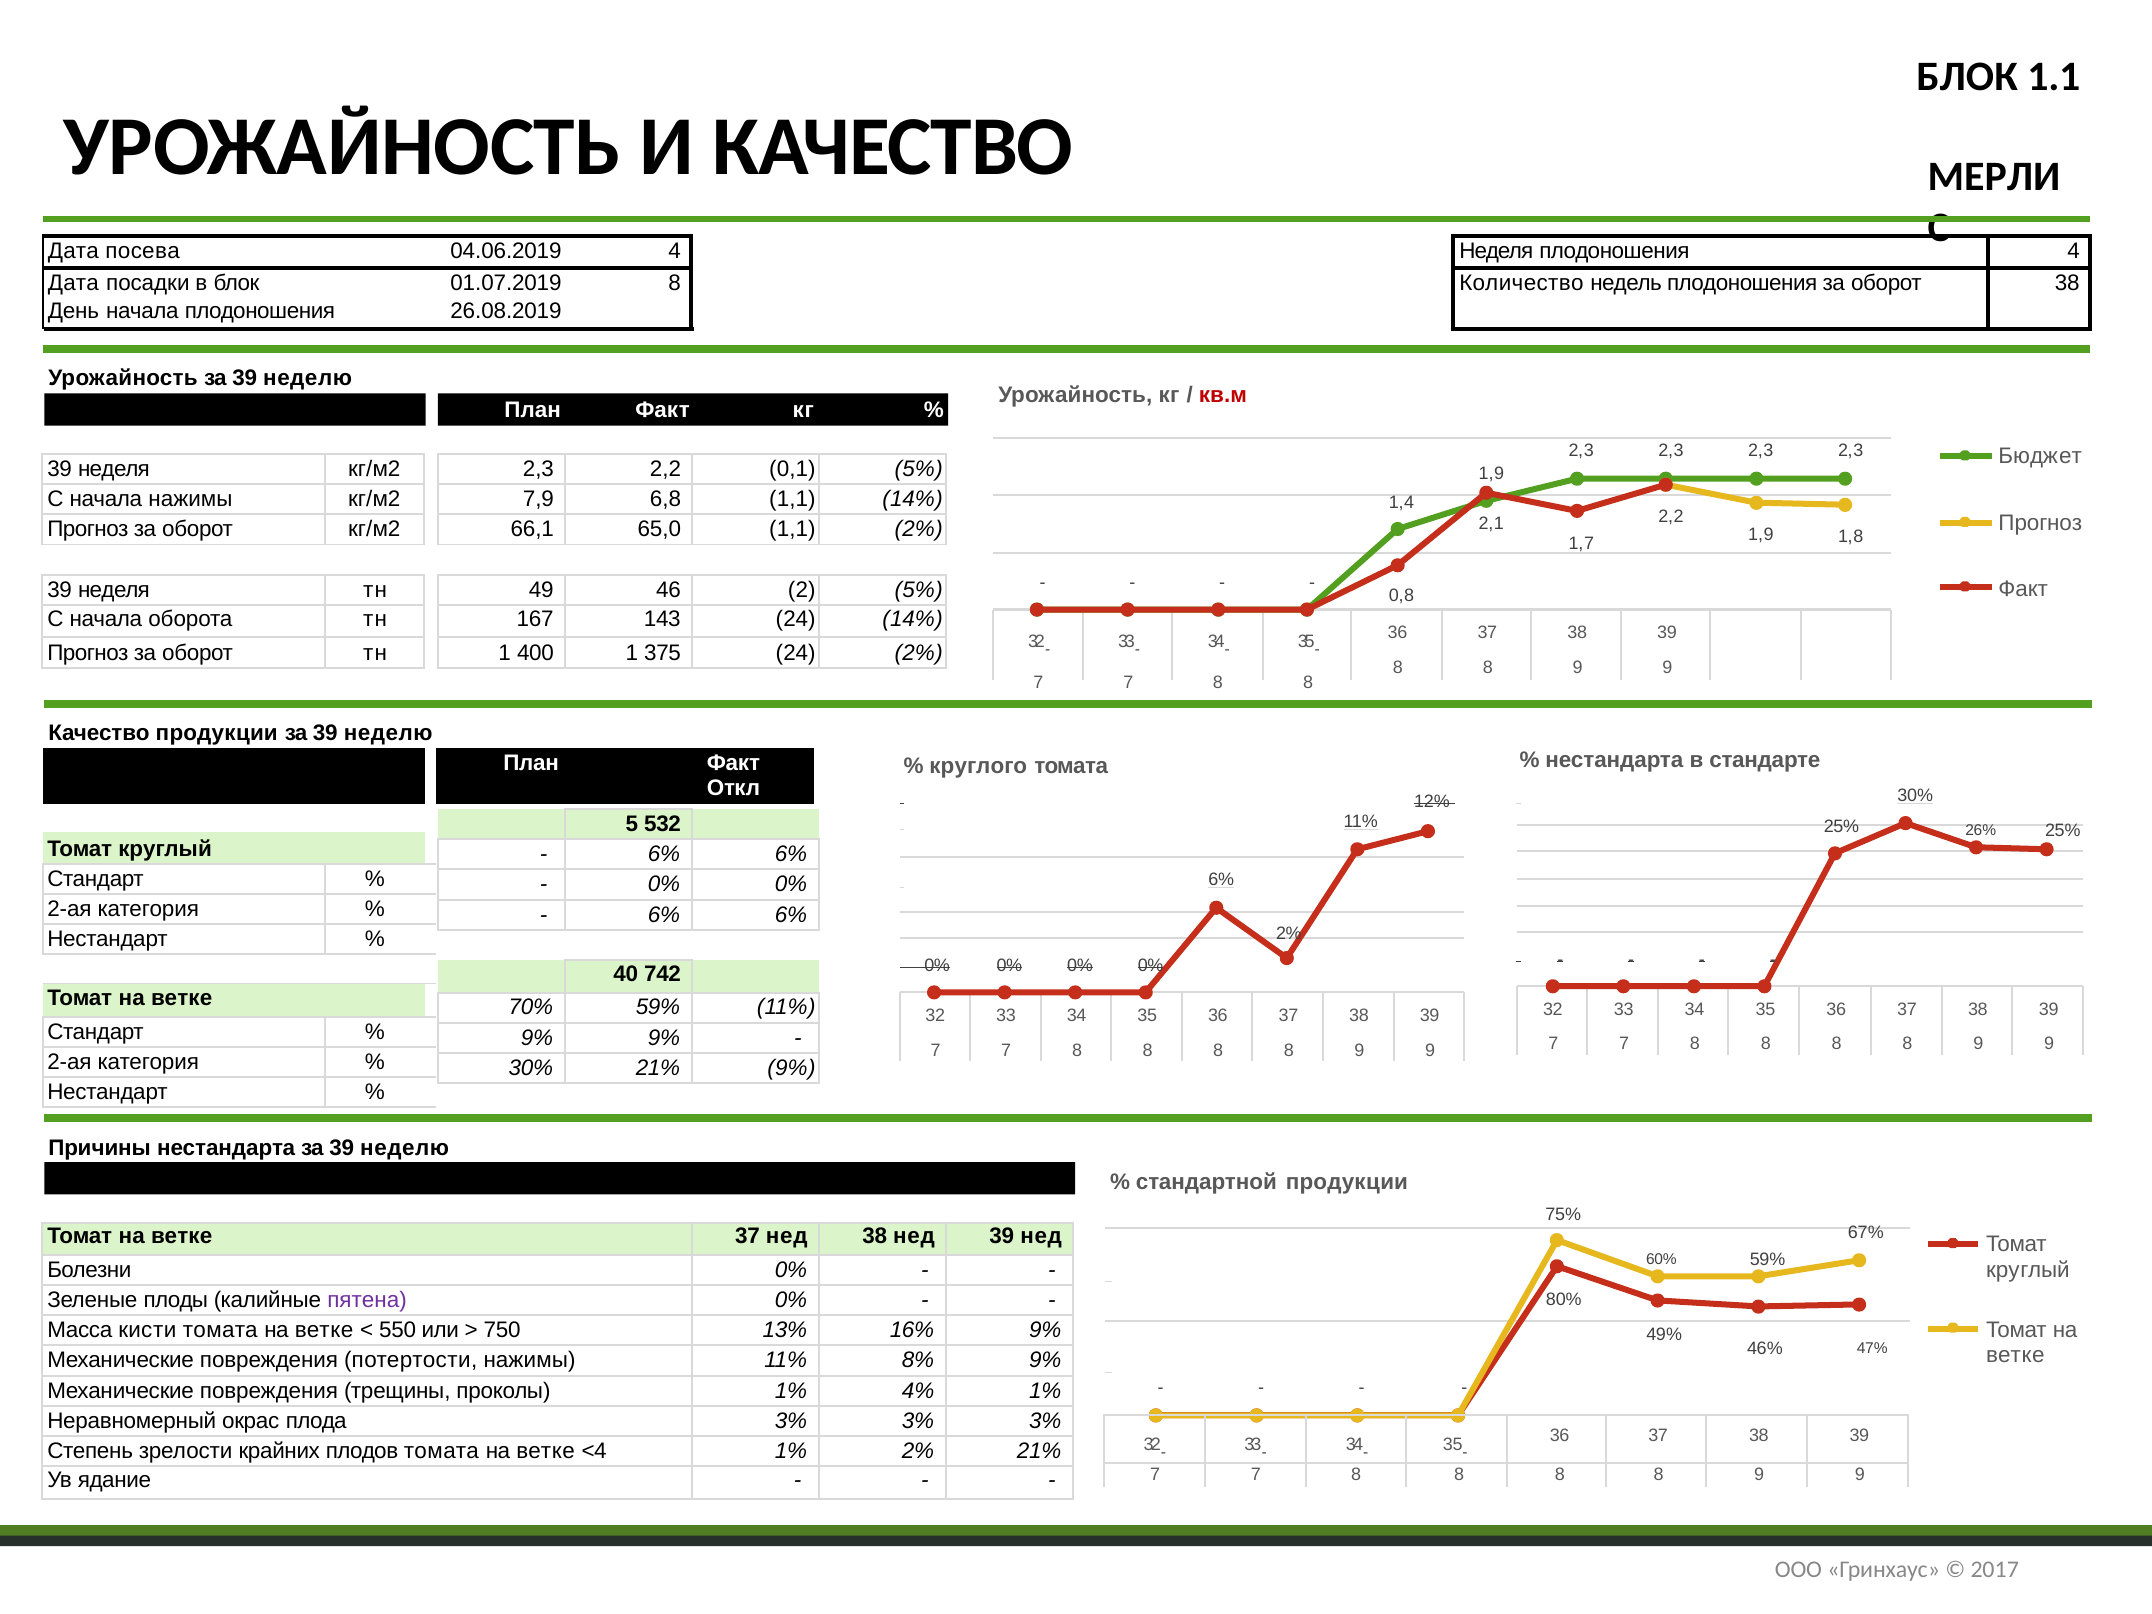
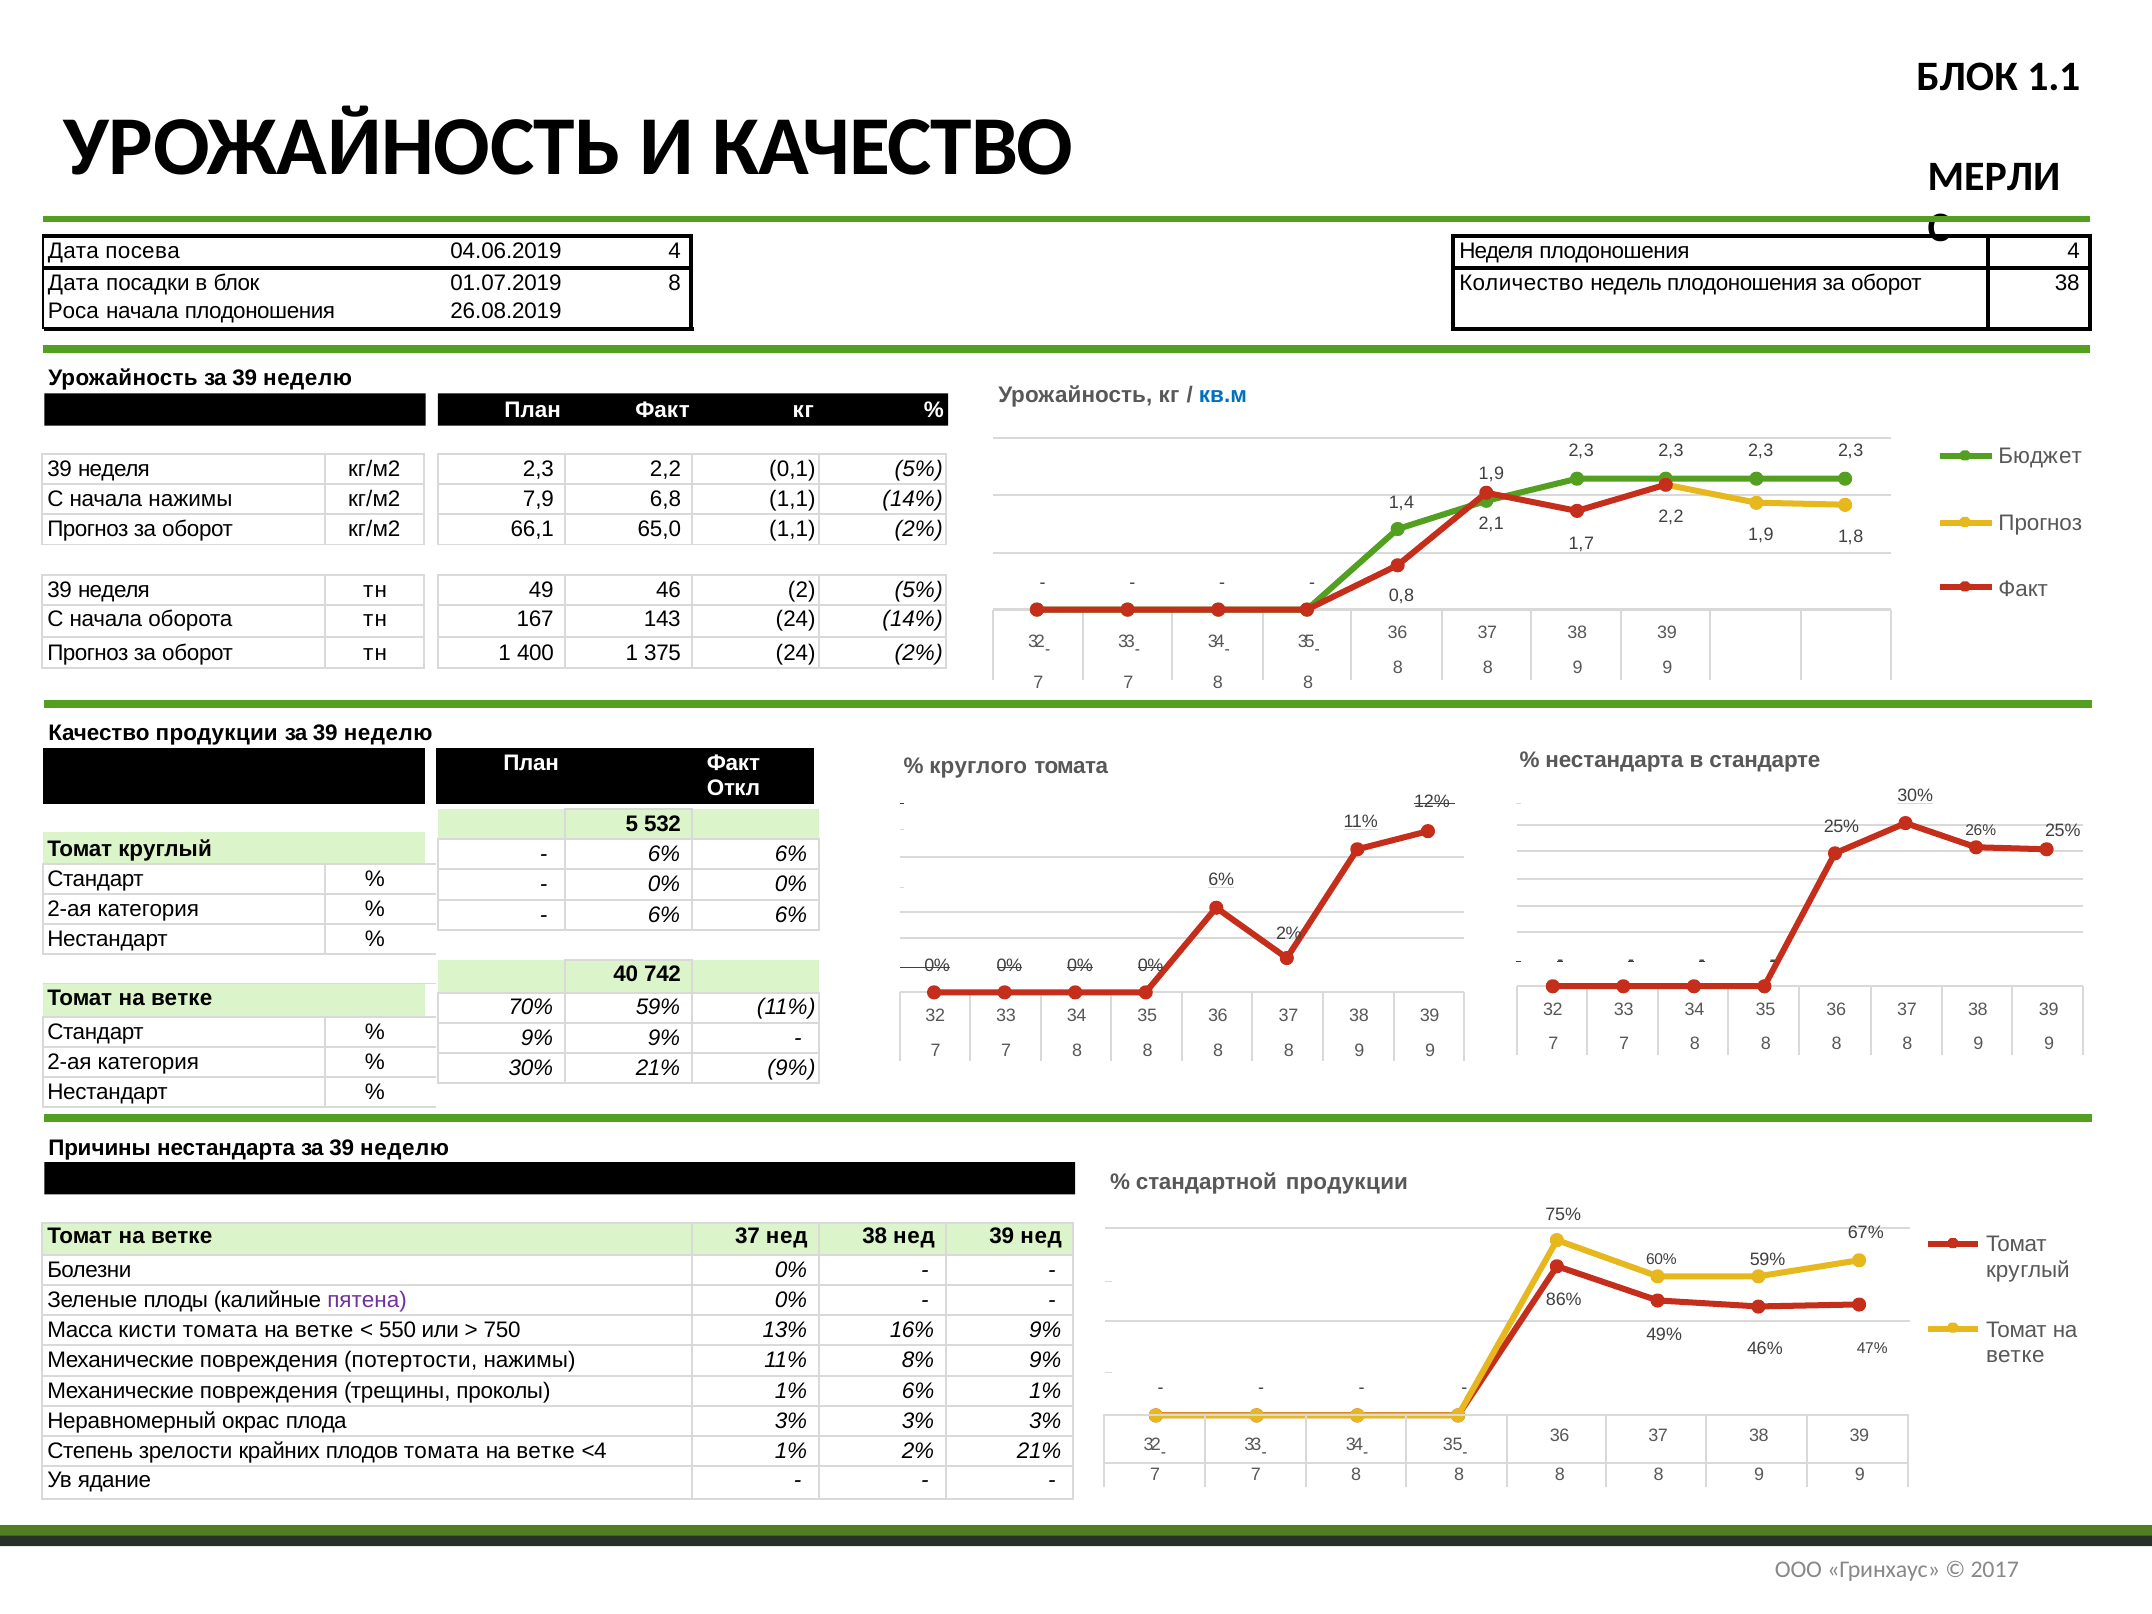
День: День -> Роса
кв.м colour: red -> blue
80%: 80% -> 86%
1% 4%: 4% -> 6%
